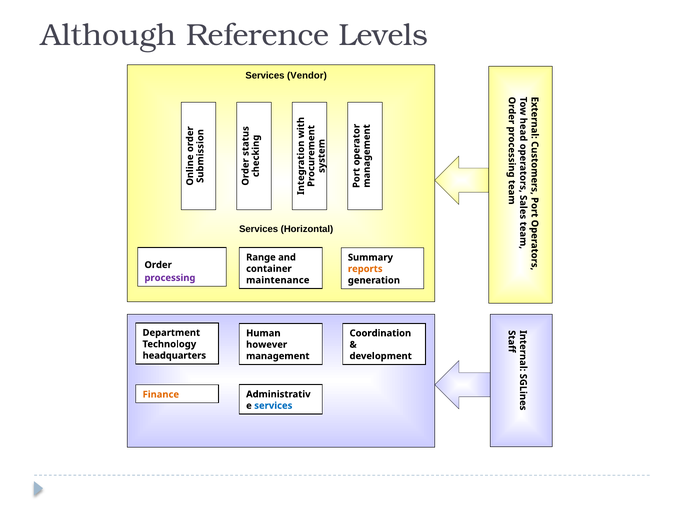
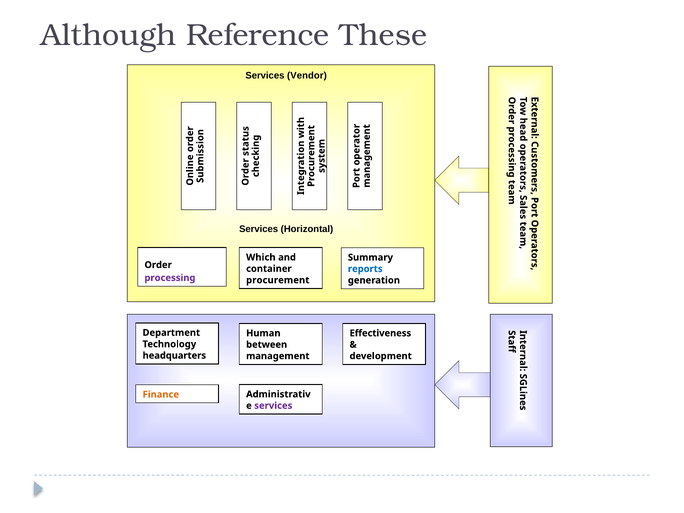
Levels: Levels -> These
Range: Range -> Which
reports colour: orange -> blue
maintenance: maintenance -> procurement
Coordination: Coordination -> Effectiveness
however: however -> between
services at (273, 406) colour: blue -> purple
